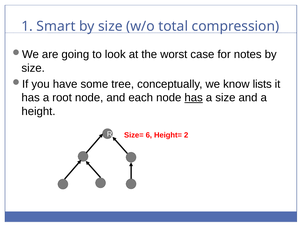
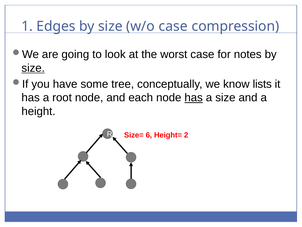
Smart: Smart -> Edges
w/o total: total -> case
size at (33, 68) underline: none -> present
